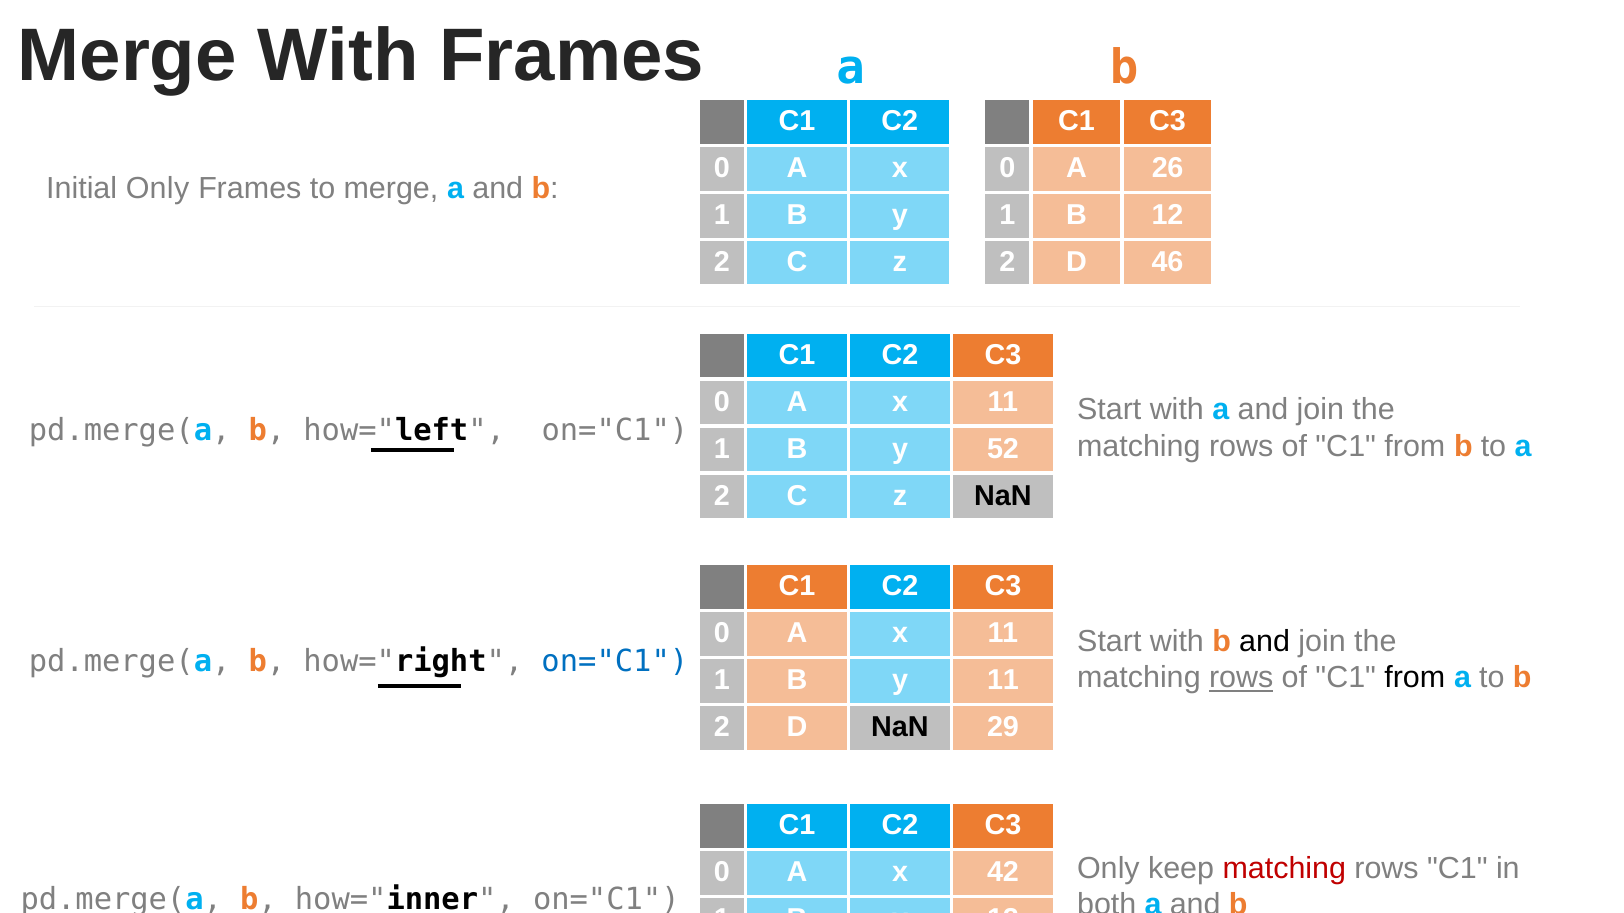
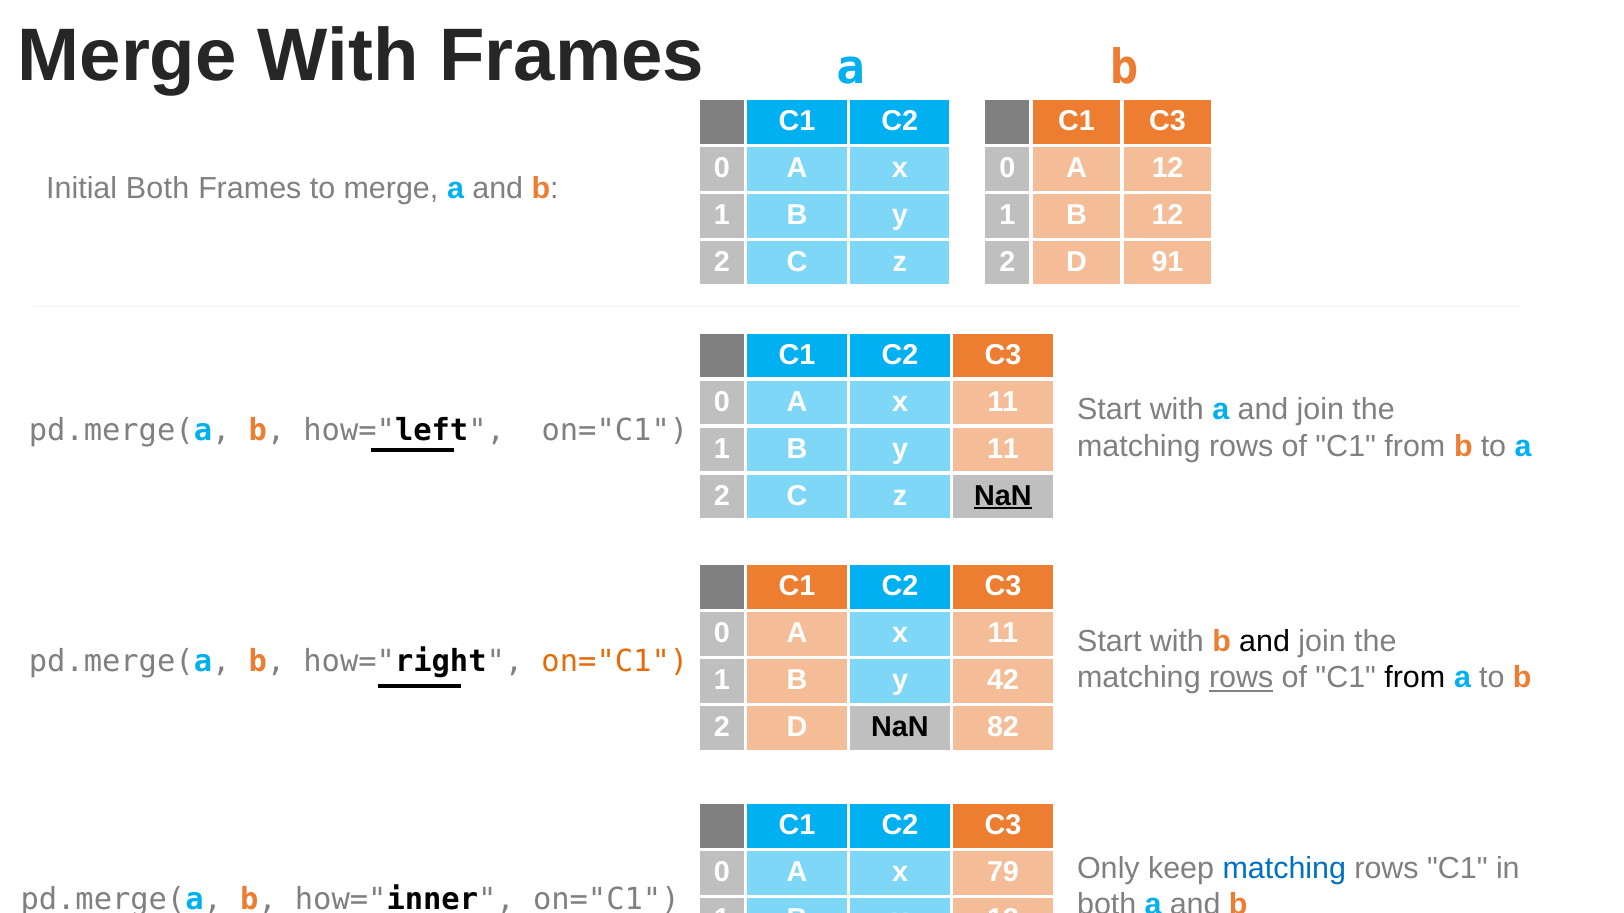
A 26: 26 -> 12
Initial Only: Only -> Both
46: 46 -> 91
y 52: 52 -> 11
NaN at (1003, 496) underline: none -> present
on="C1 at (615, 662) colour: blue -> orange
y 11: 11 -> 42
29: 29 -> 82
matching at (1284, 869) colour: red -> blue
42: 42 -> 79
